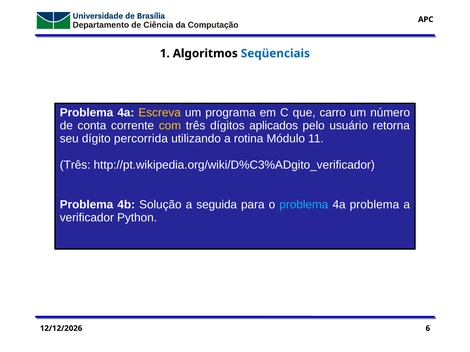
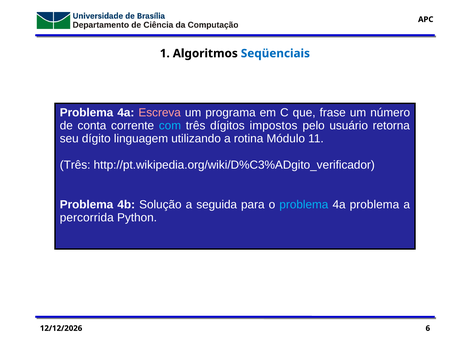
Escreva colour: yellow -> pink
carro: carro -> frase
com colour: yellow -> light blue
aplicados: aplicados -> impostos
percorrida: percorrida -> linguagem
verificador: verificador -> percorrida
